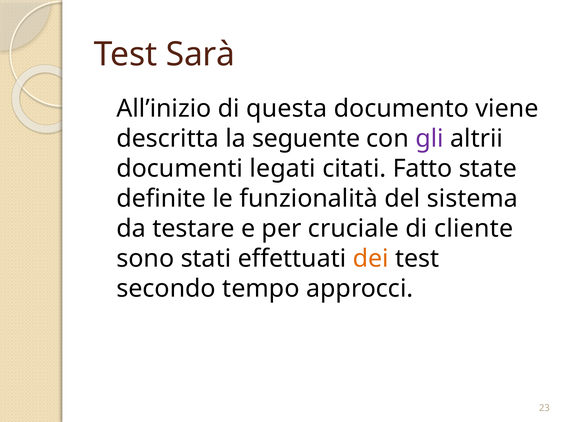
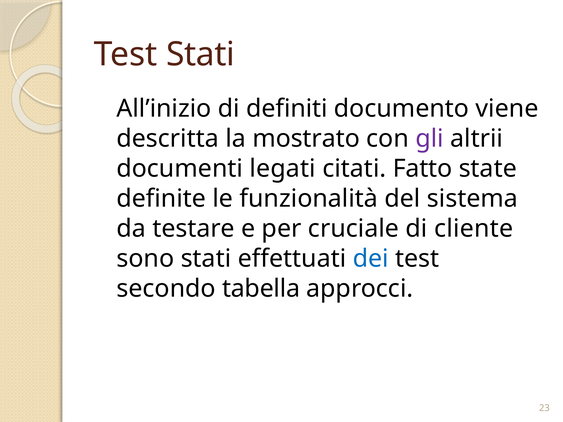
Test Sarà: Sarà -> Stati
questa: questa -> definiti
seguente: seguente -> mostrato
dei colour: orange -> blue
tempo: tempo -> tabella
